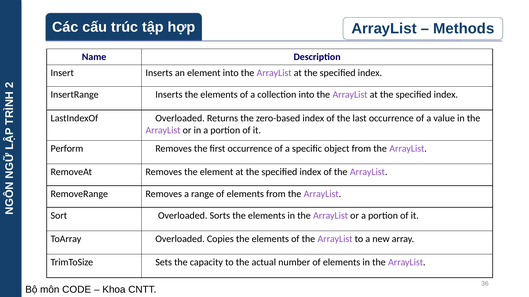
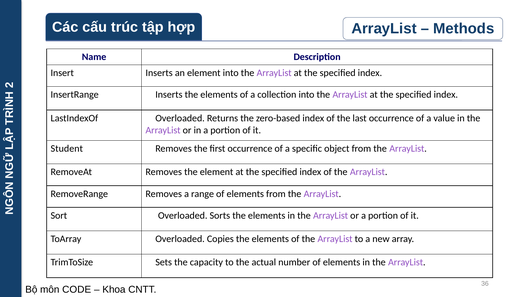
Perform: Perform -> Student
